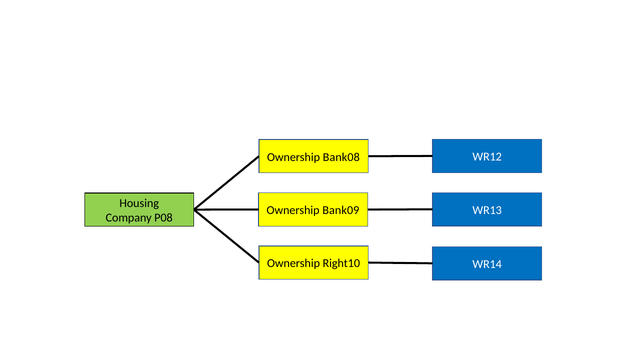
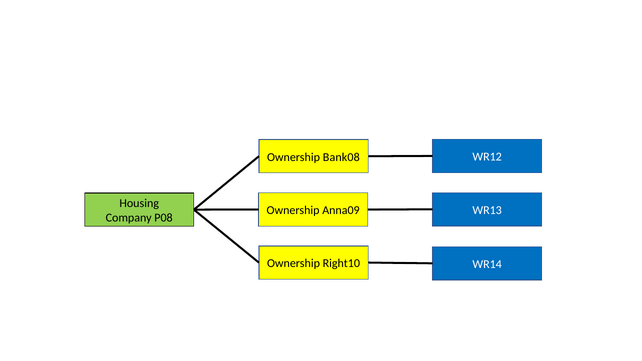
Bank09: Bank09 -> Anna09
